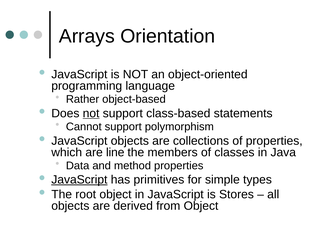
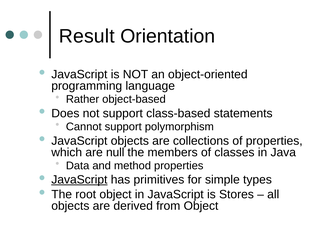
Arrays: Arrays -> Result
not at (91, 113) underline: present -> none
line: line -> null
